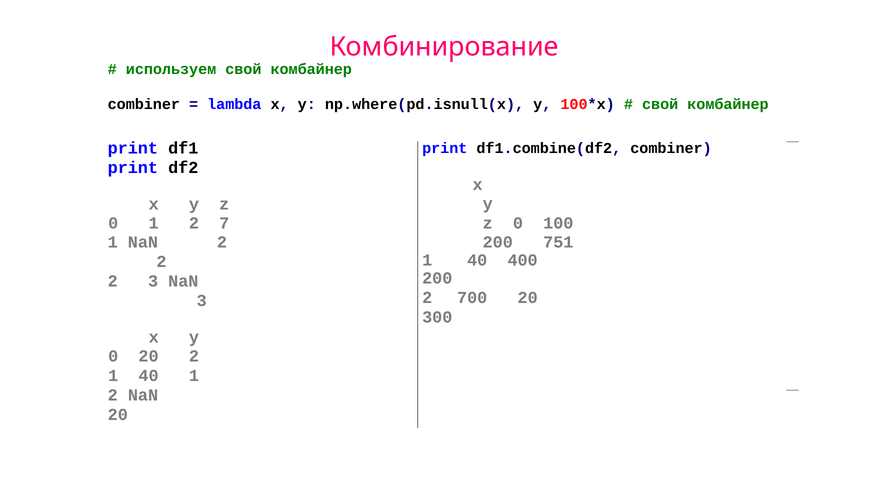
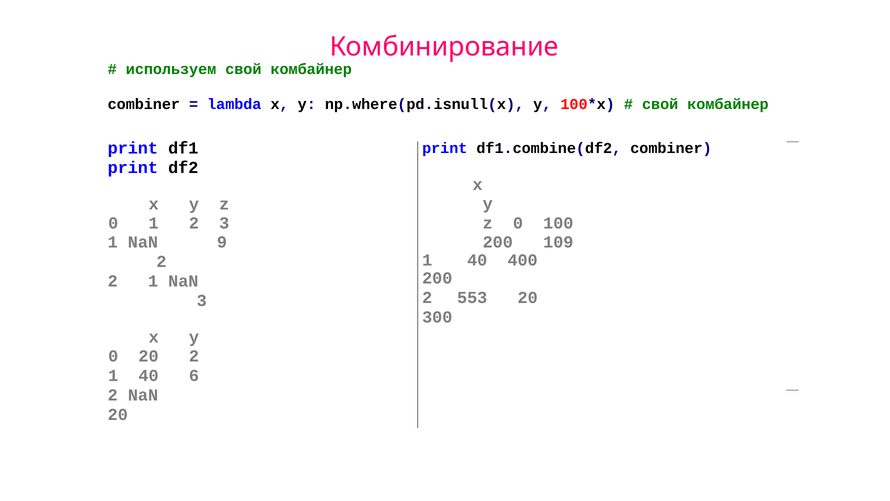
2 7: 7 -> 3
751: 751 -> 109
NaN 2: 2 -> 9
3 at (153, 281): 3 -> 1
700: 700 -> 553
40 1: 1 -> 6
